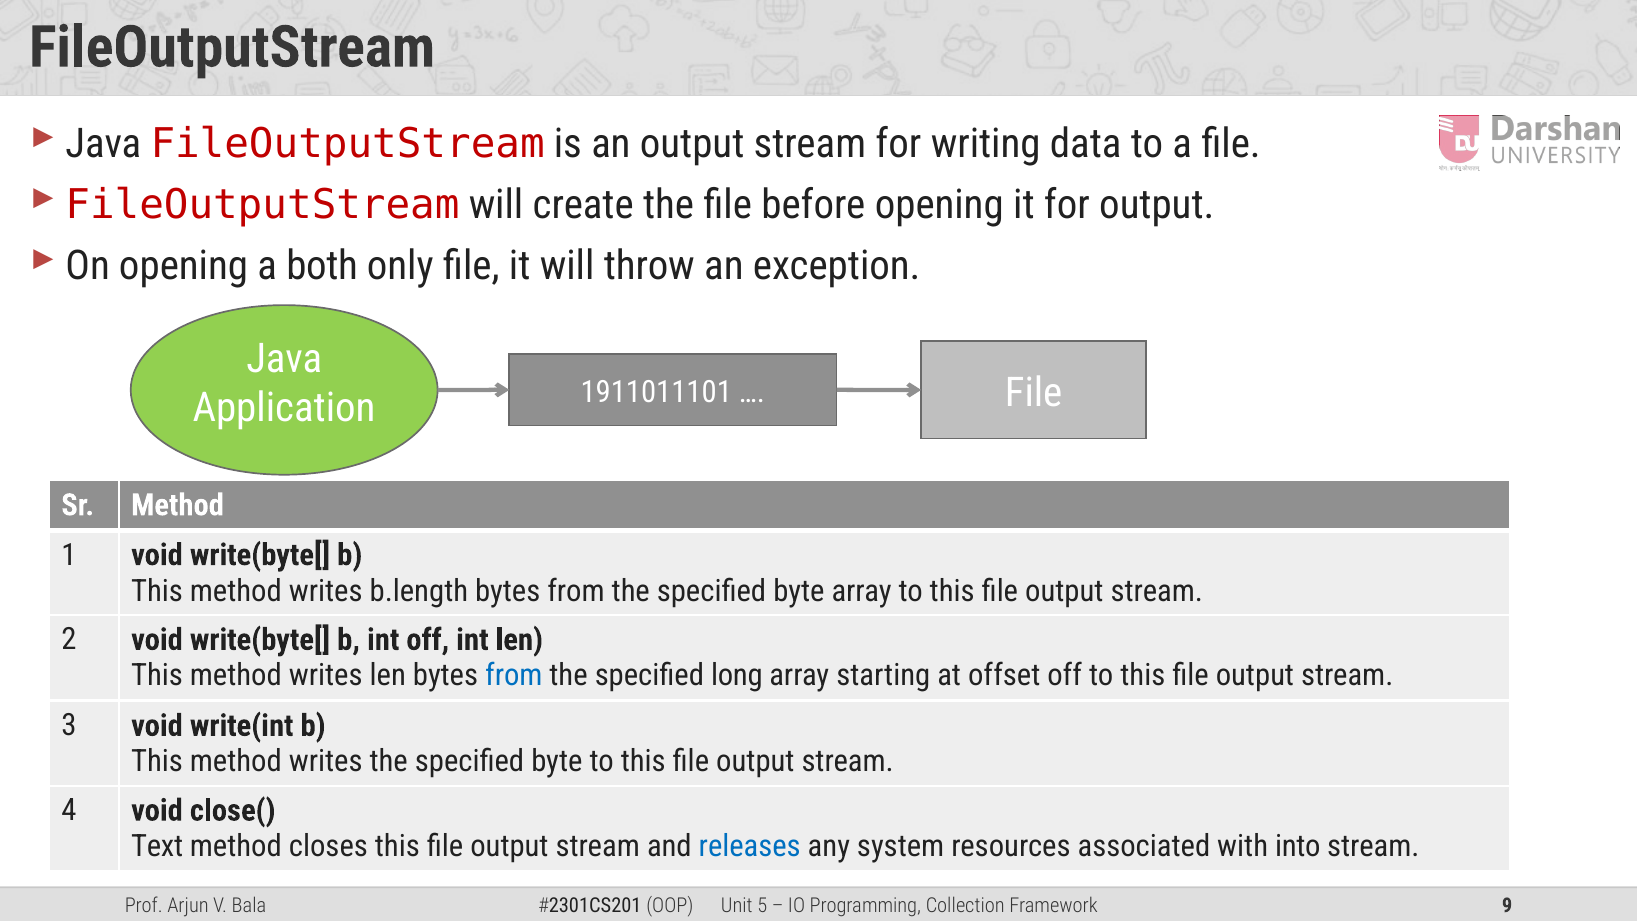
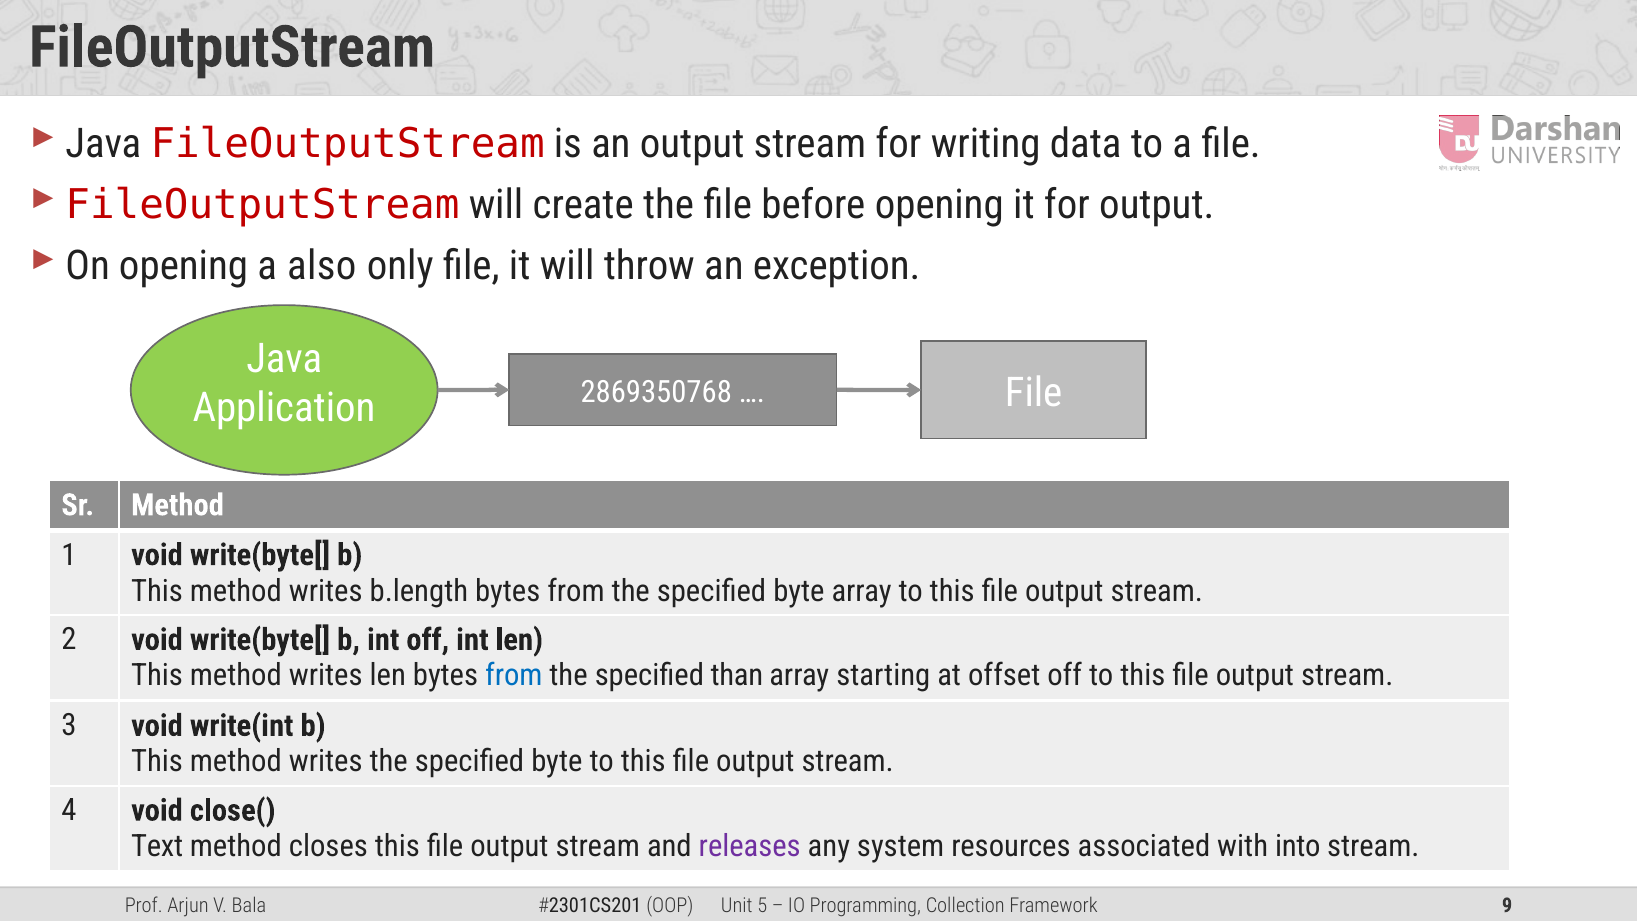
both: both -> also
1911011101: 1911011101 -> 2869350768
long: long -> than
releases colour: blue -> purple
